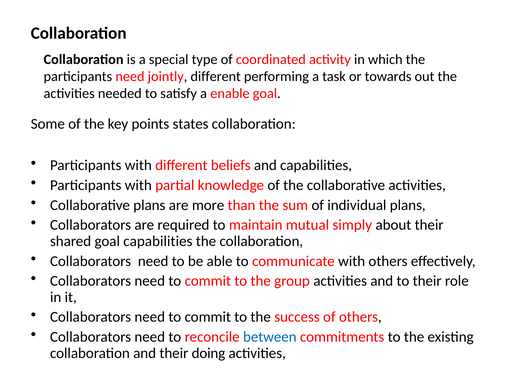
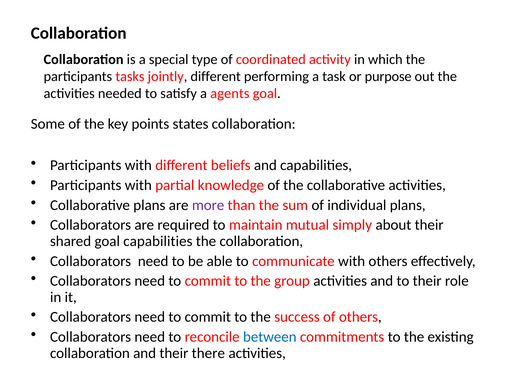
participants need: need -> tasks
towards: towards -> purpose
enable: enable -> agents
more colour: black -> purple
doing: doing -> there
